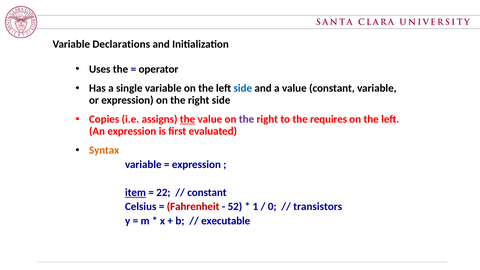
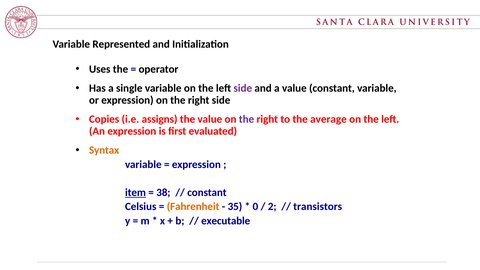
Declarations: Declarations -> Represented
side at (243, 88) colour: blue -> purple
the at (188, 119) underline: present -> none
requires: requires -> average
22: 22 -> 38
Fahrenheit colour: red -> orange
52: 52 -> 35
1: 1 -> 0
0: 0 -> 2
